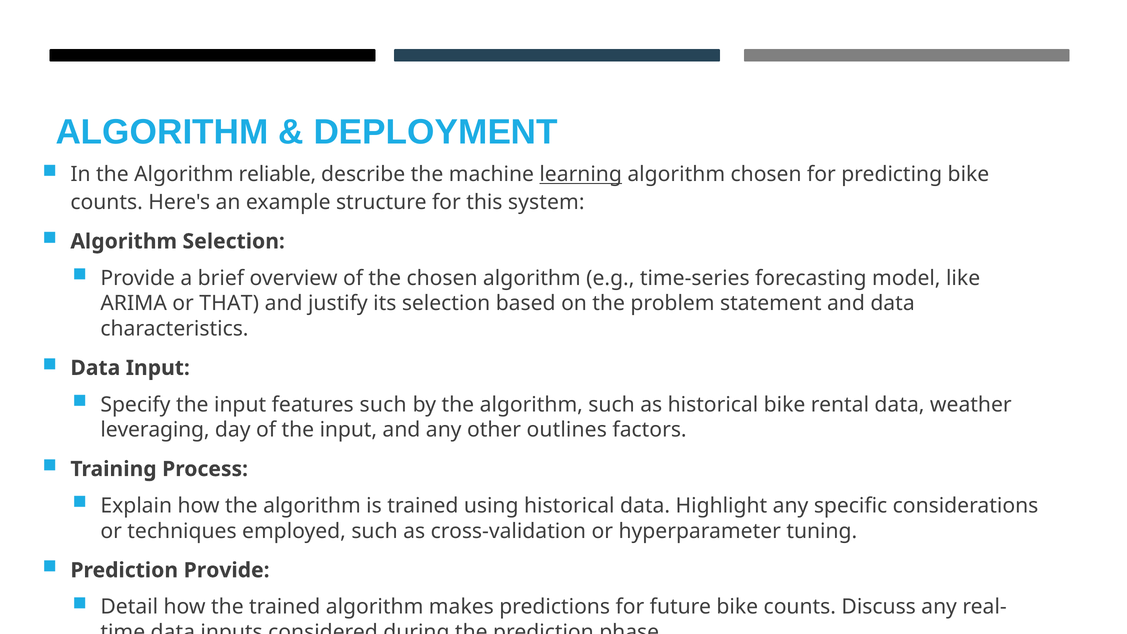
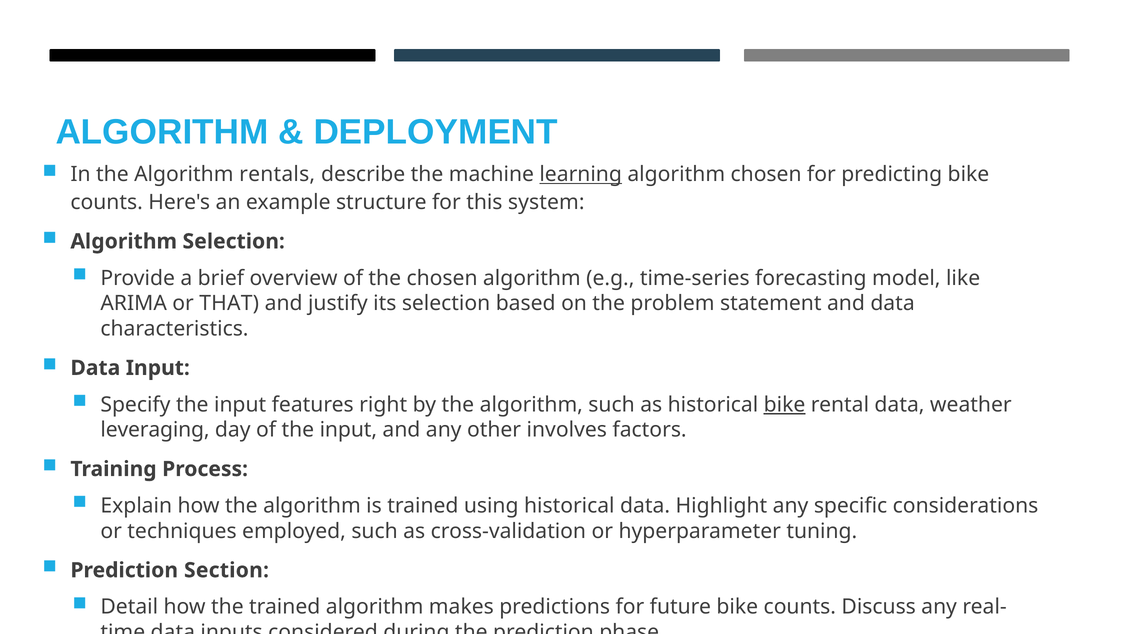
reliable: reliable -> rentals
features such: such -> right
bike at (785, 405) underline: none -> present
outlines: outlines -> involves
Prediction Provide: Provide -> Section
